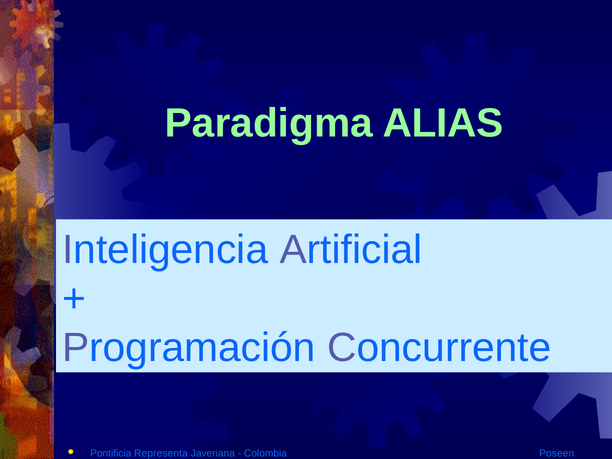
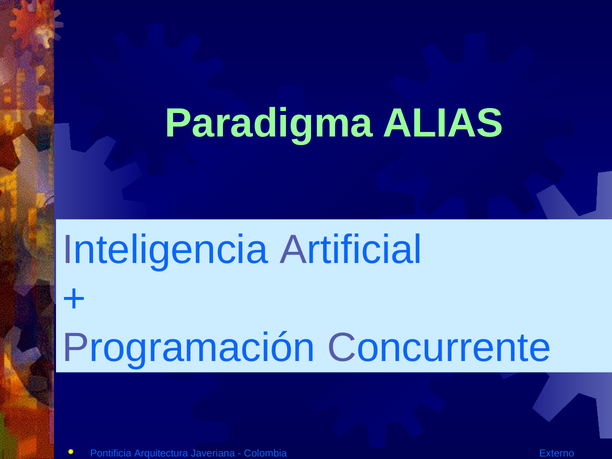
Representa: Representa -> Arquitectura
Poseen: Poseen -> Externo
